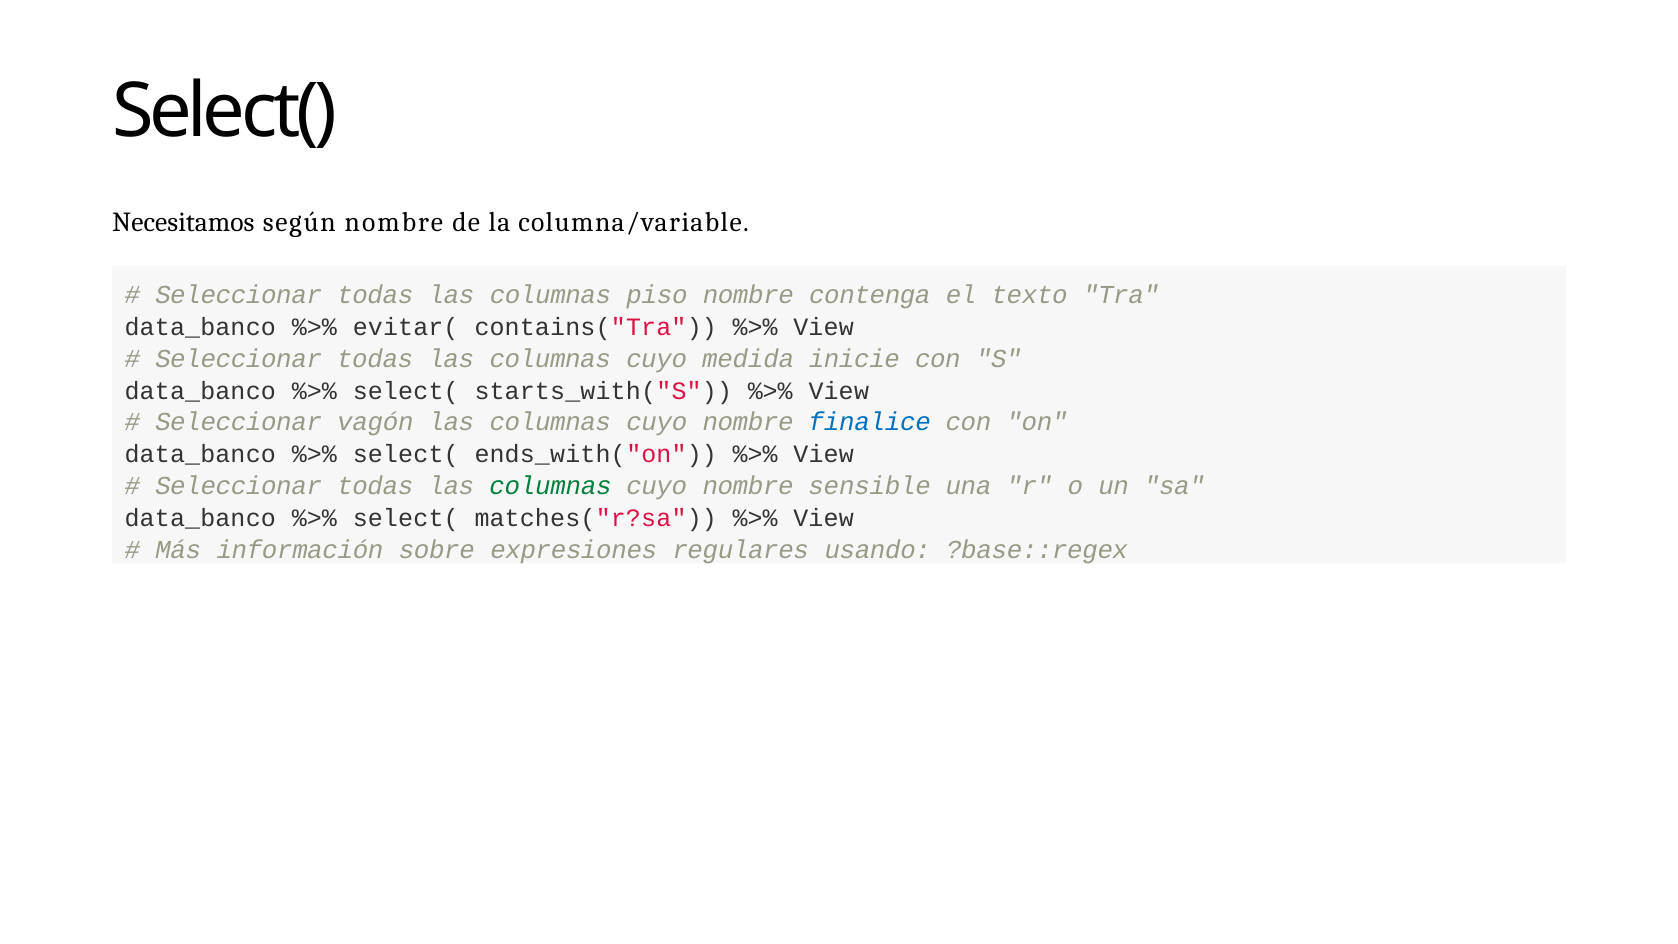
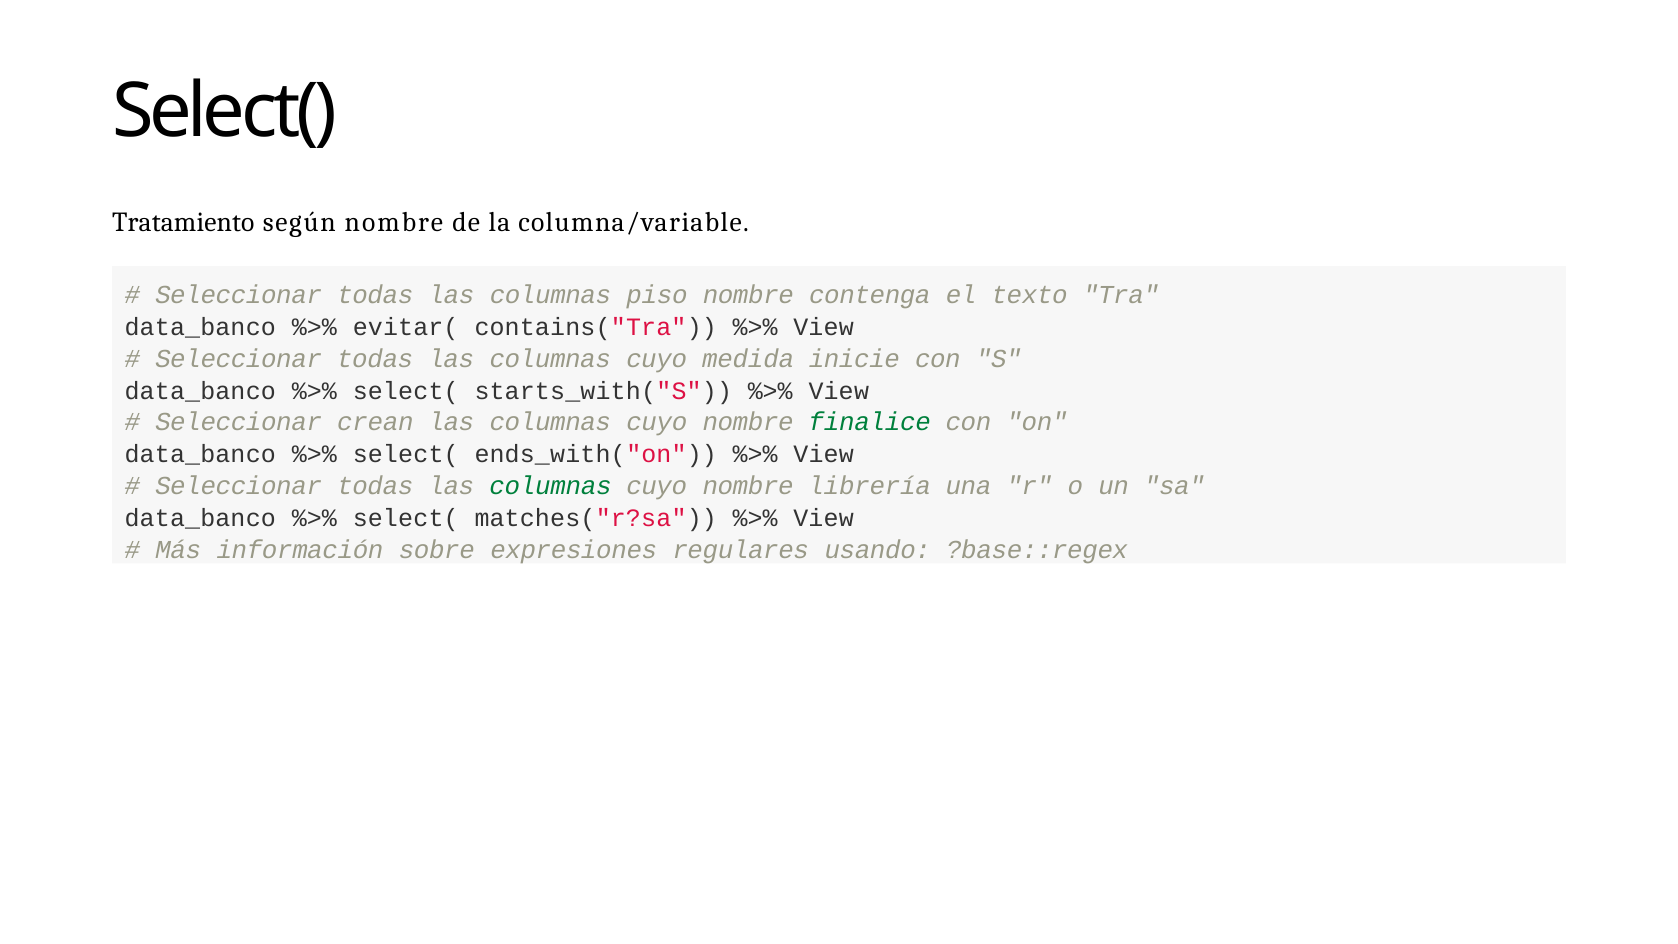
Necesitamos: Necesitamos -> Tratamiento
vagón: vagón -> crean
finalice colour: blue -> green
sensible: sensible -> librería
